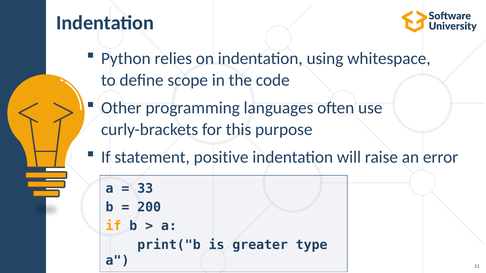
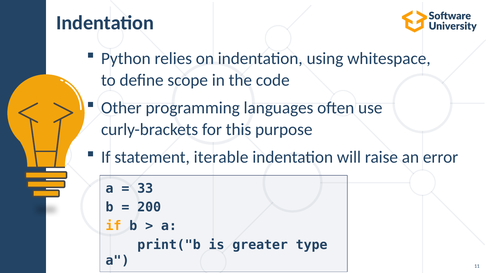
positive: positive -> iterable
